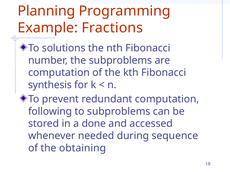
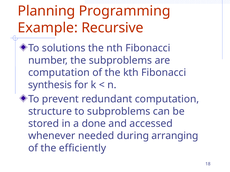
Fractions: Fractions -> Recursive
following: following -> structure
sequence: sequence -> arranging
obtaining: obtaining -> efficiently
